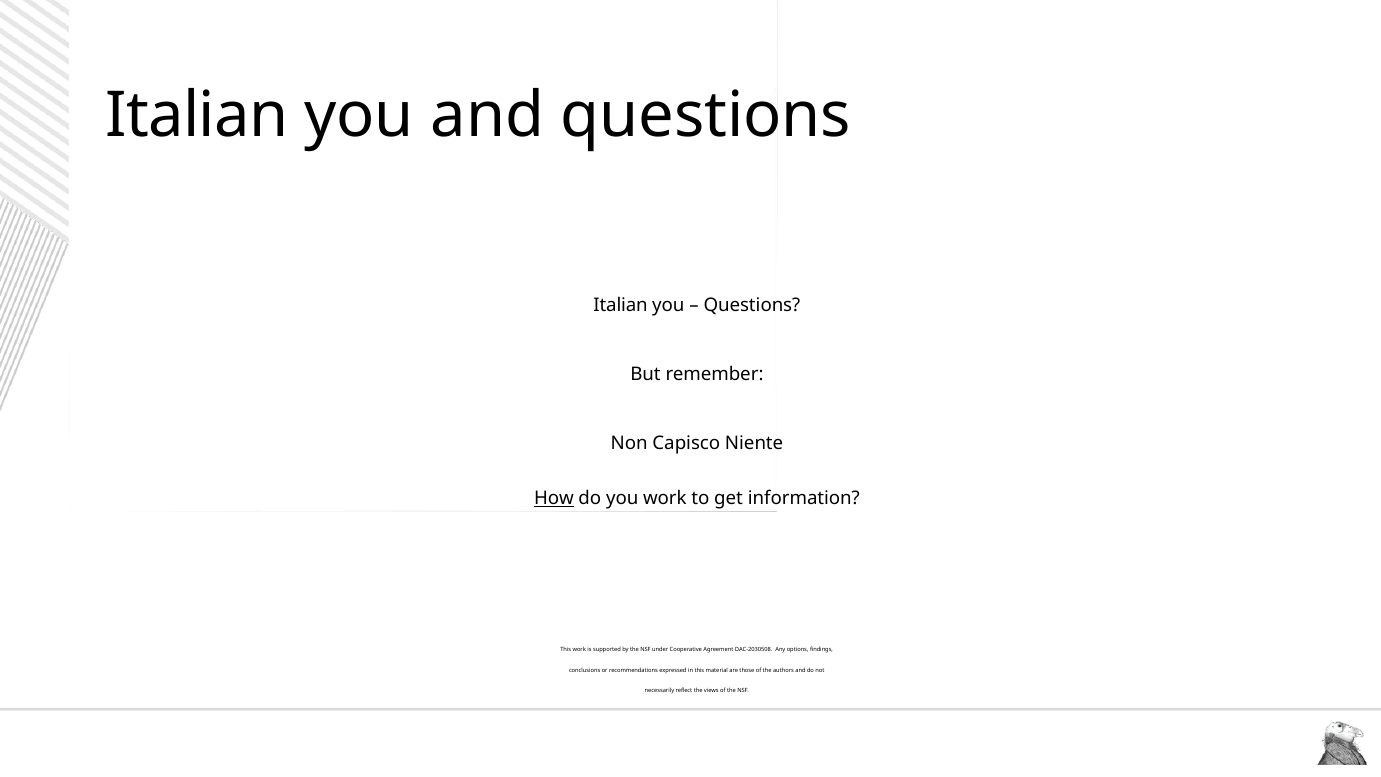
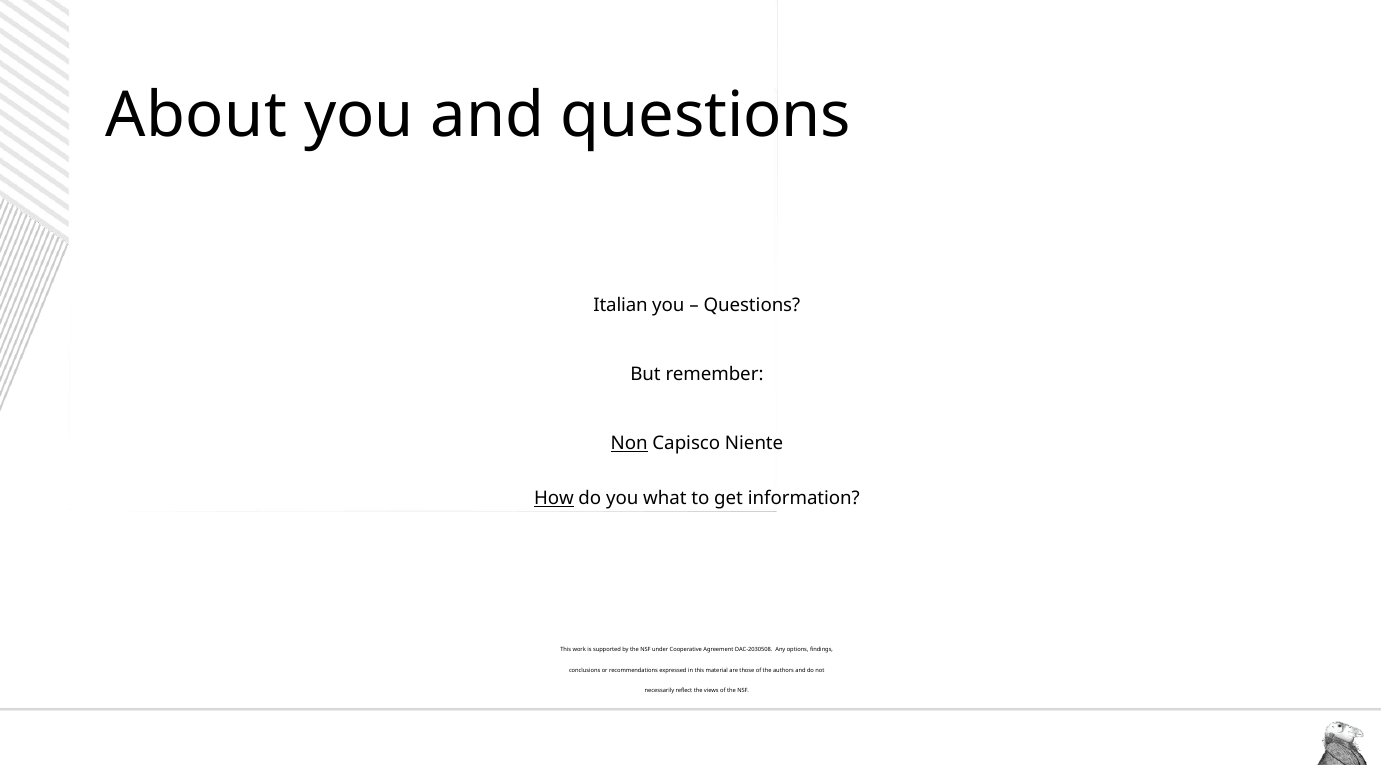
Italian at (197, 116): Italian -> About
Non underline: none -> present
you work: work -> what
